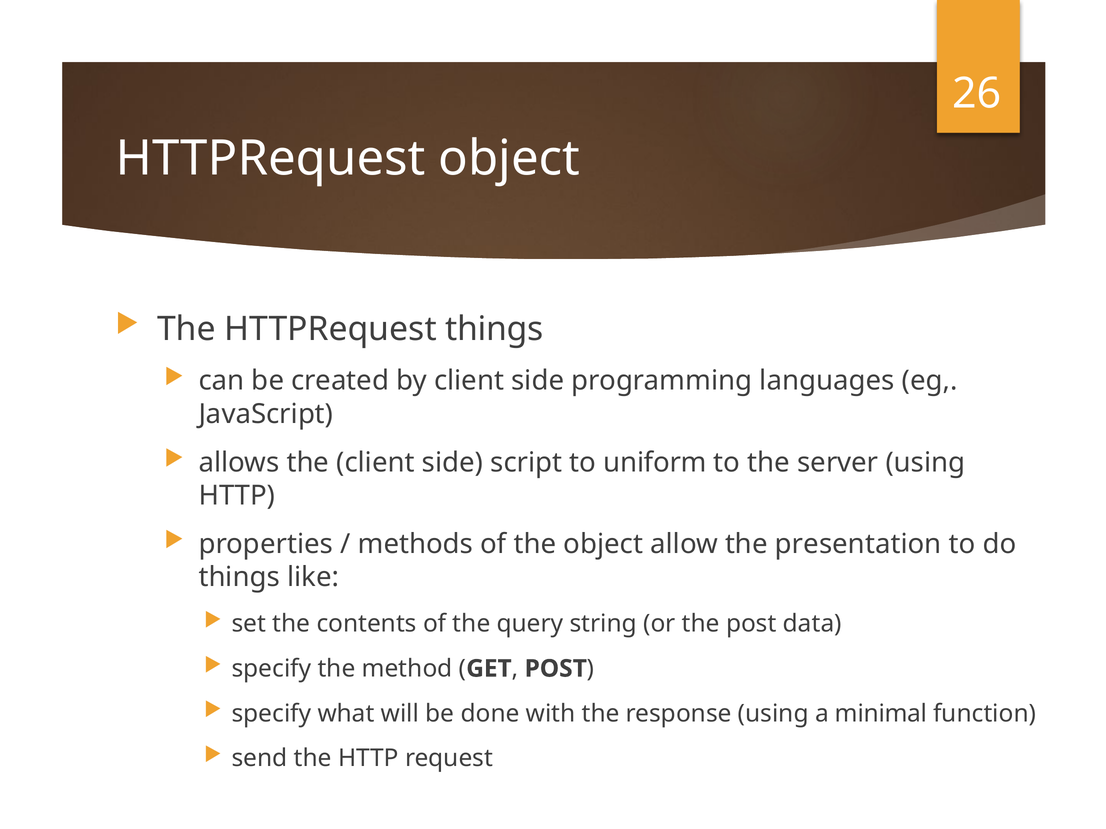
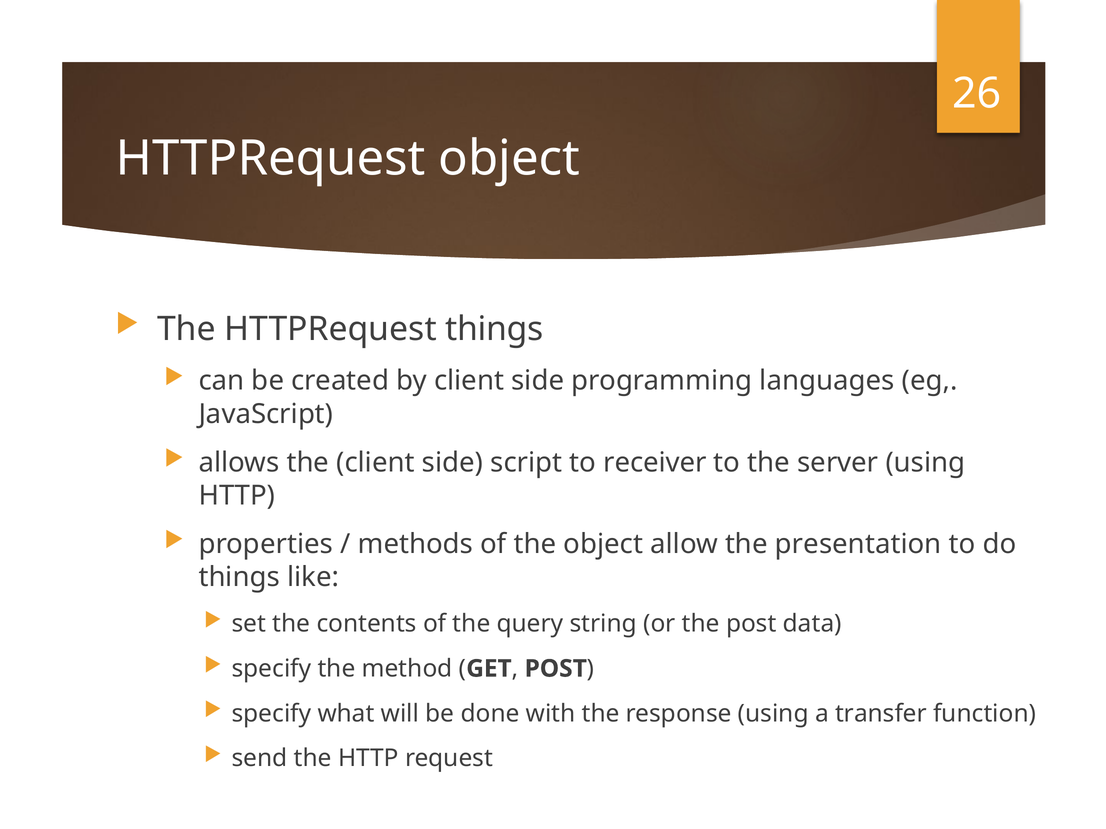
uniform: uniform -> receiver
minimal: minimal -> transfer
